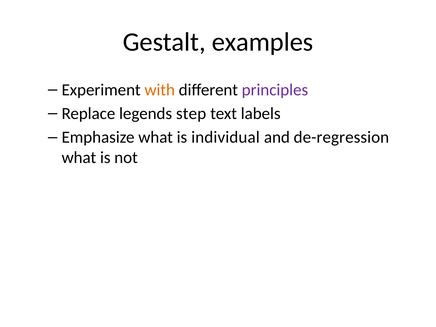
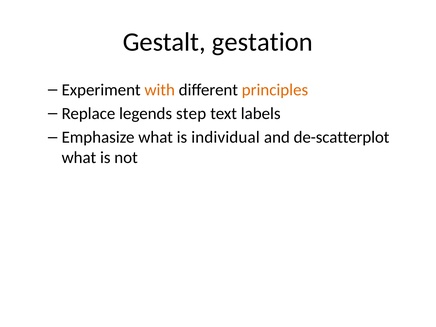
examples: examples -> gestation
principles colour: purple -> orange
de-regression: de-regression -> de-scatterplot
